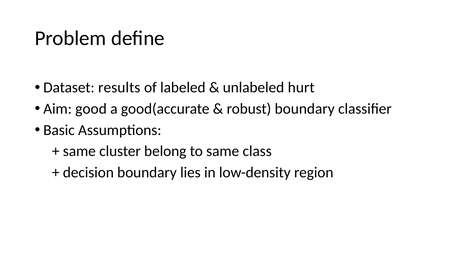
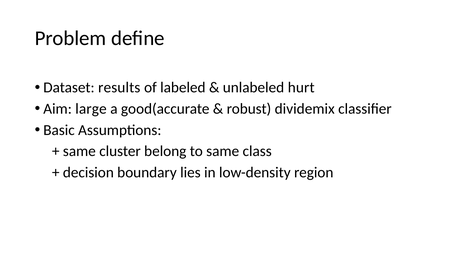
good: good -> large
robust boundary: boundary -> dividemix
